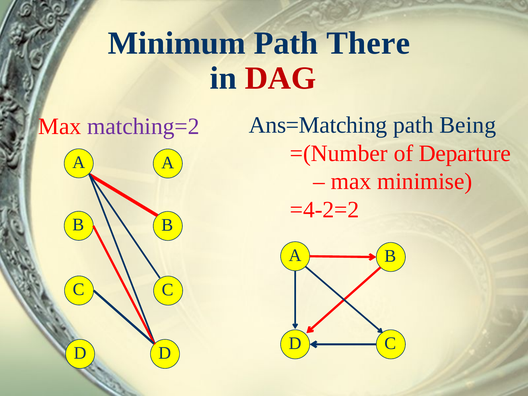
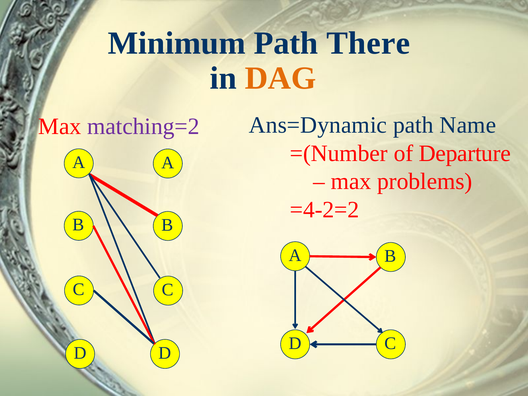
DAG colour: red -> orange
Ans=Matching: Ans=Matching -> Ans=Dynamic
Being: Being -> Name
minimise: minimise -> problems
